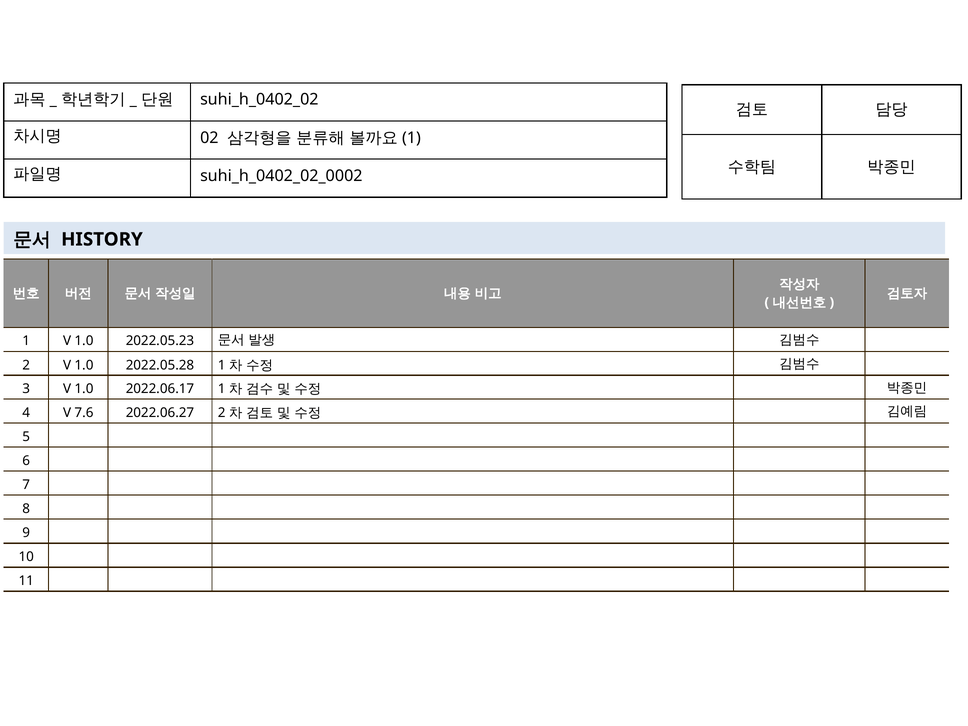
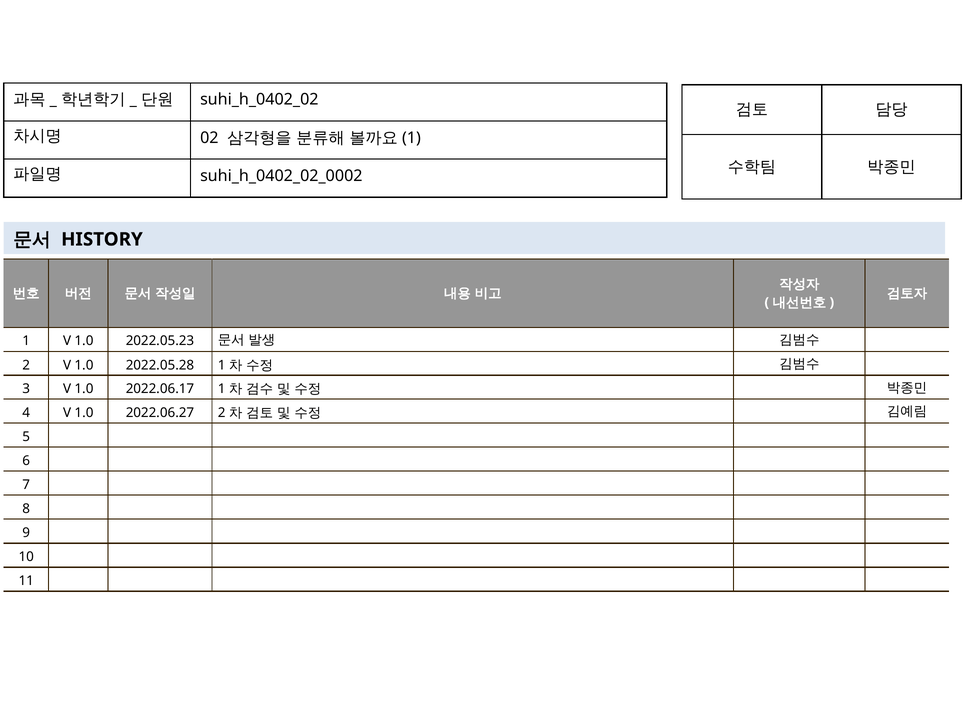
4 V 7.6: 7.6 -> 1.0
